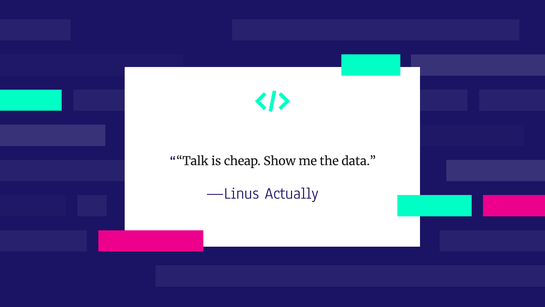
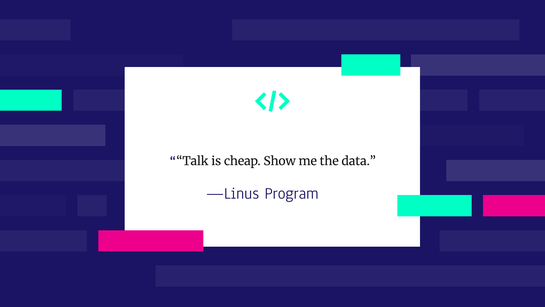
Actually: Actually -> Program
